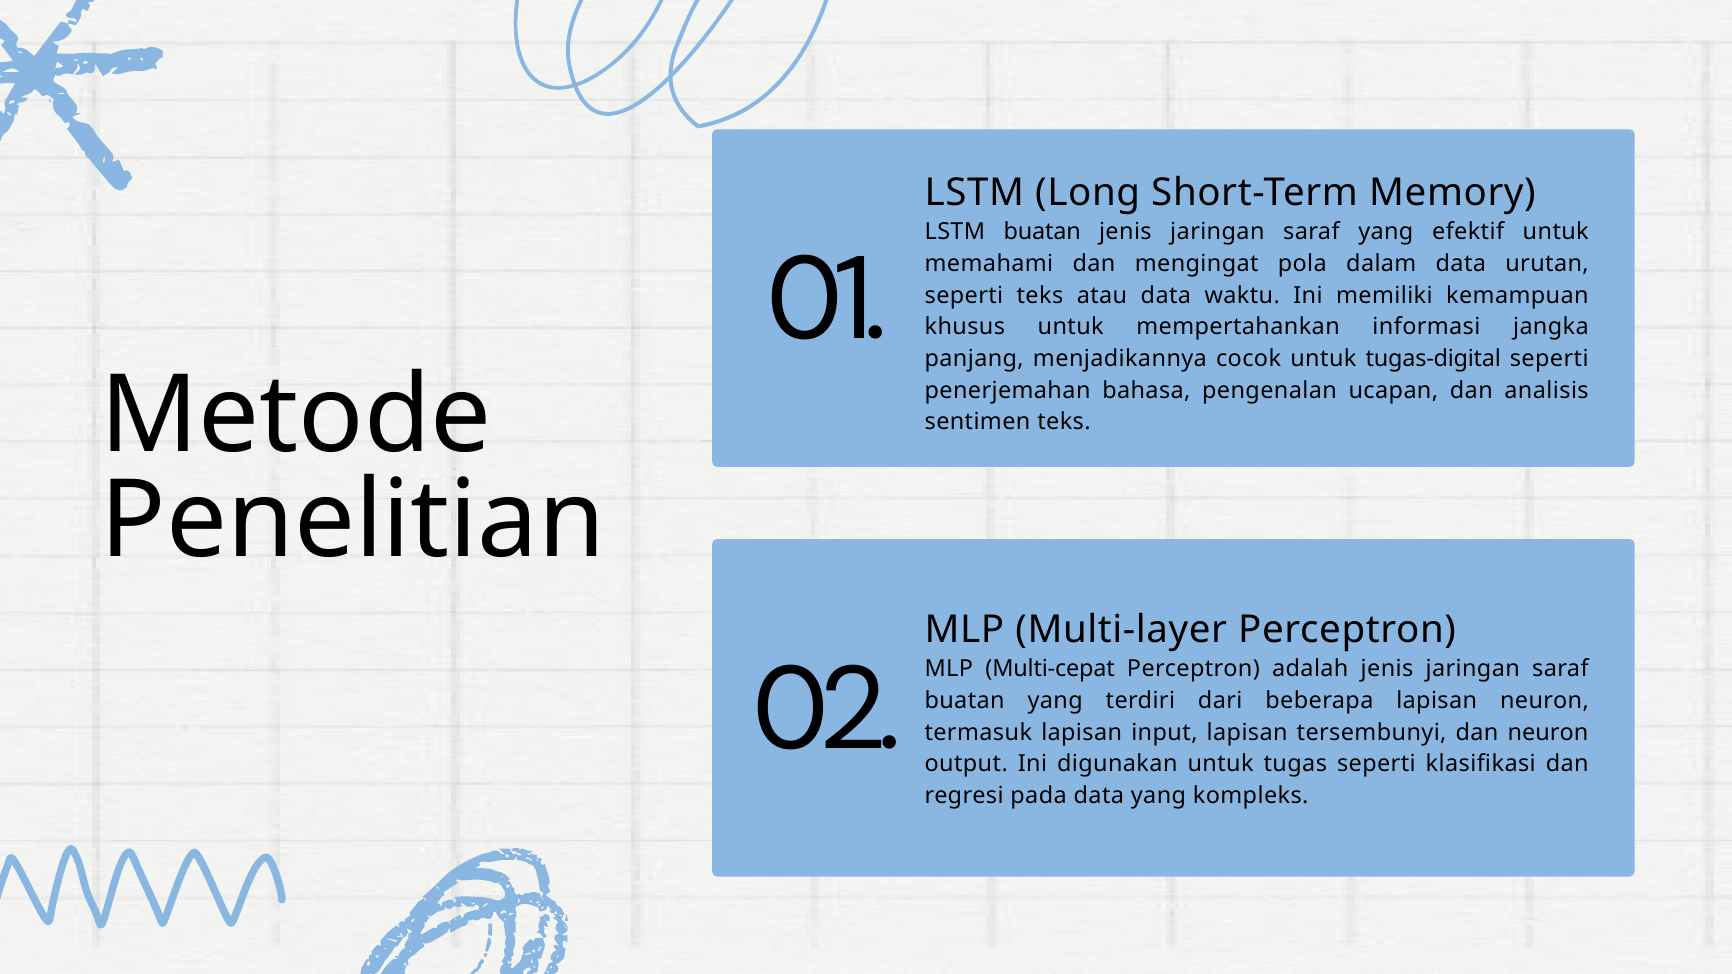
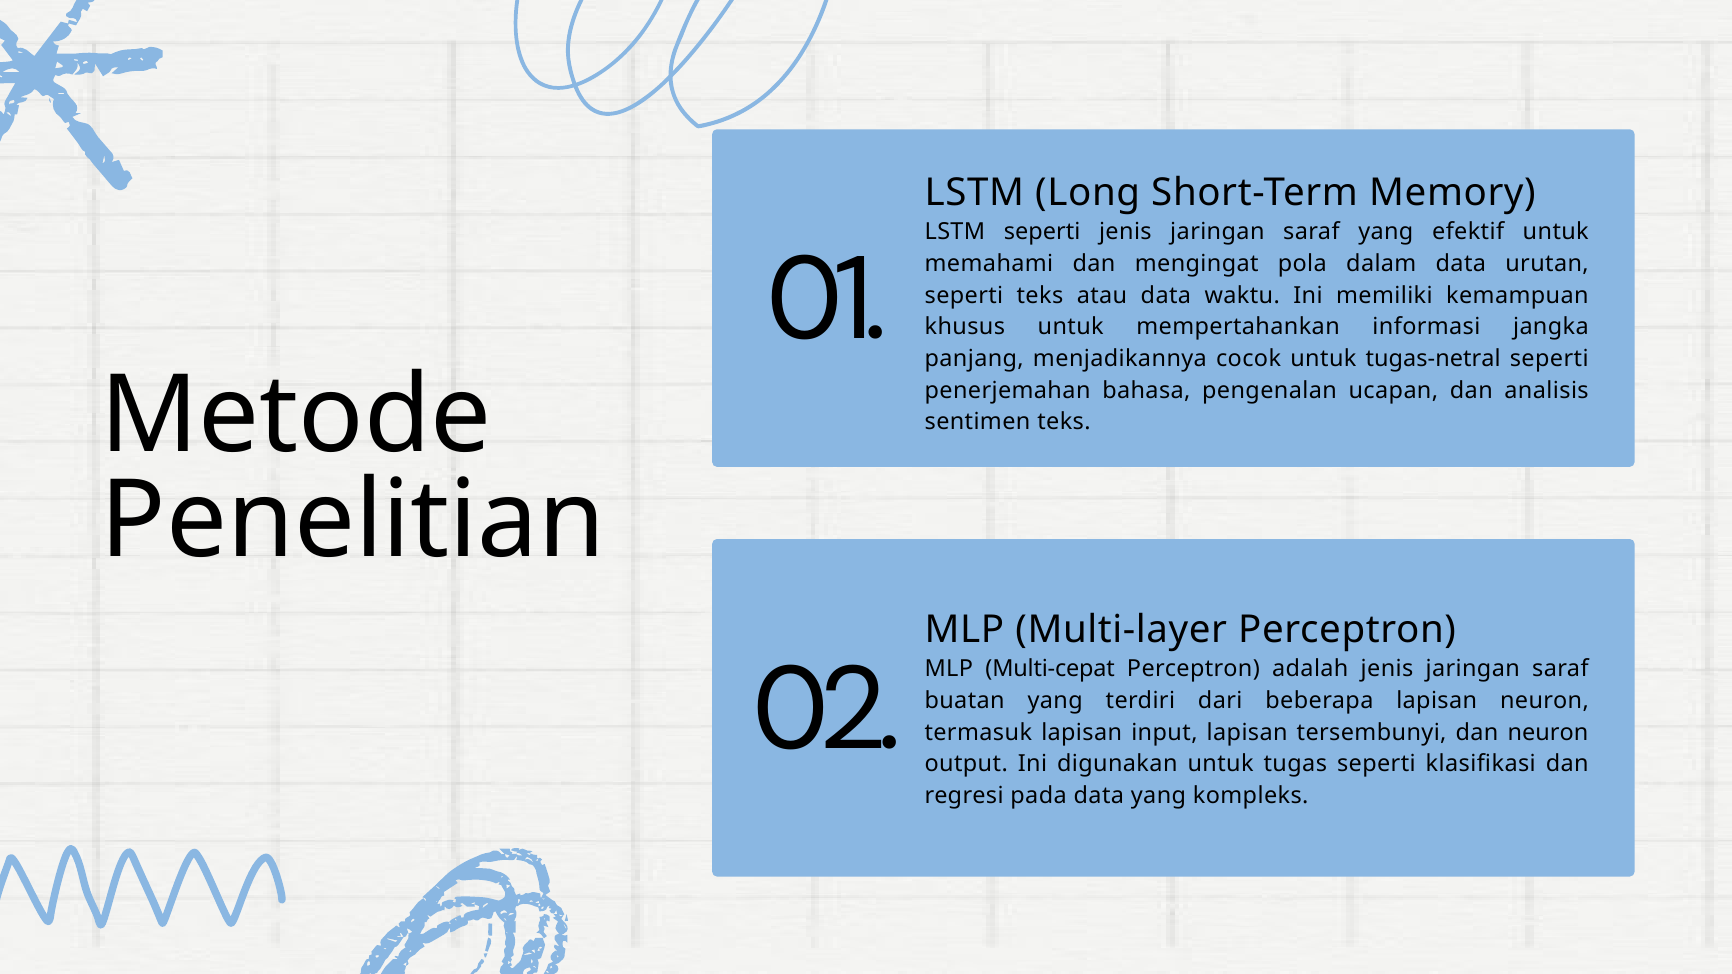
LSTM buatan: buatan -> seperti
tugas-digital: tugas-digital -> tugas-netral
